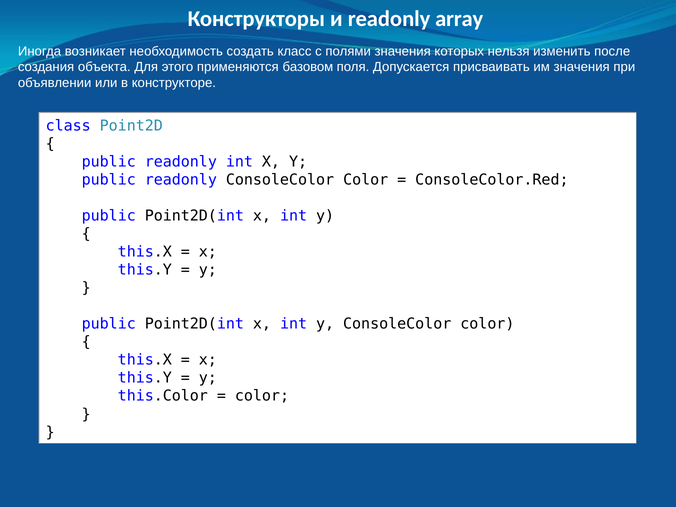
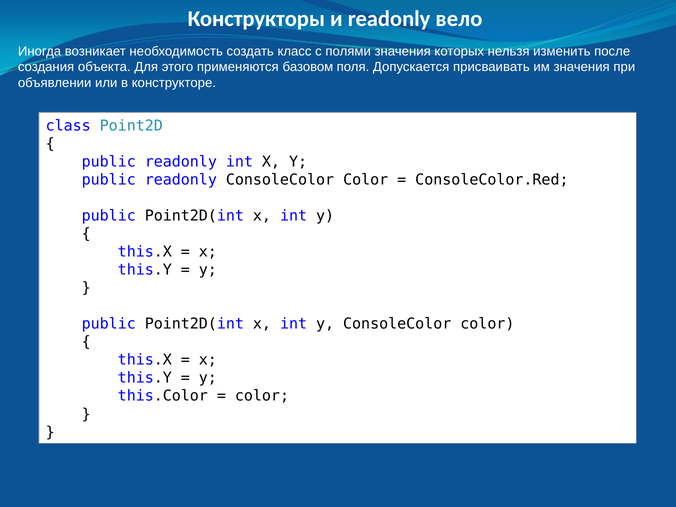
array: array -> вело
